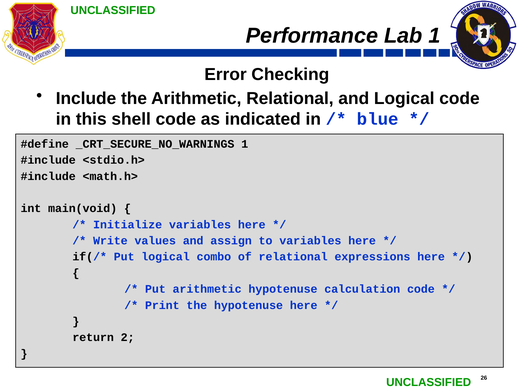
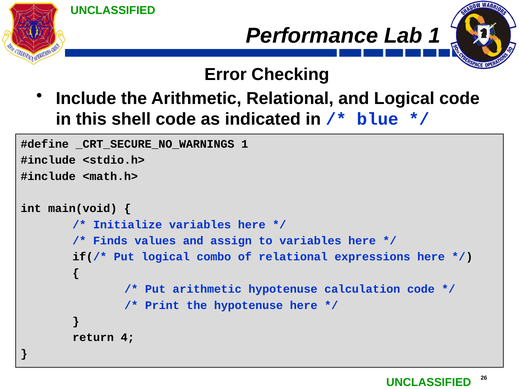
Write: Write -> Finds
2: 2 -> 4
